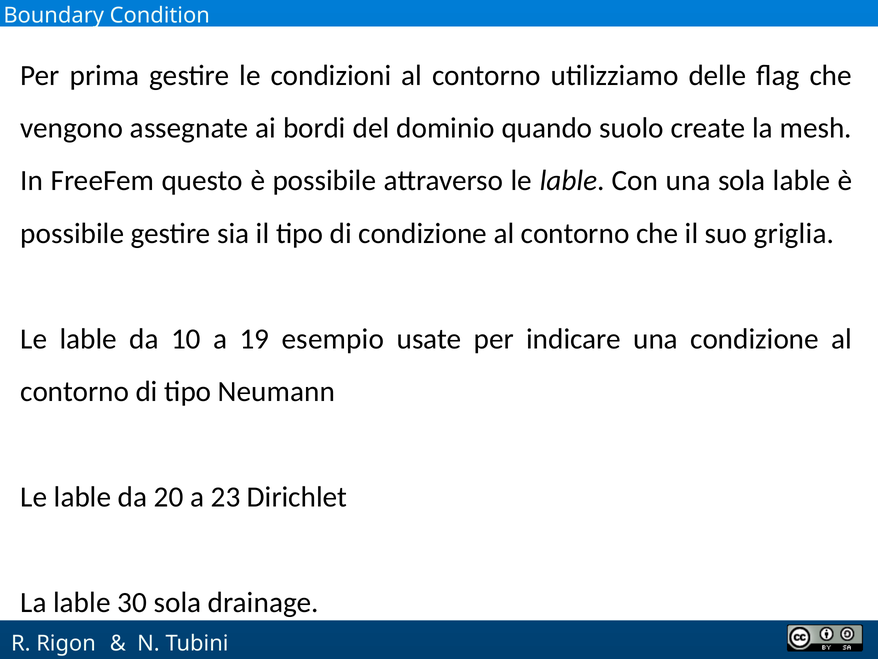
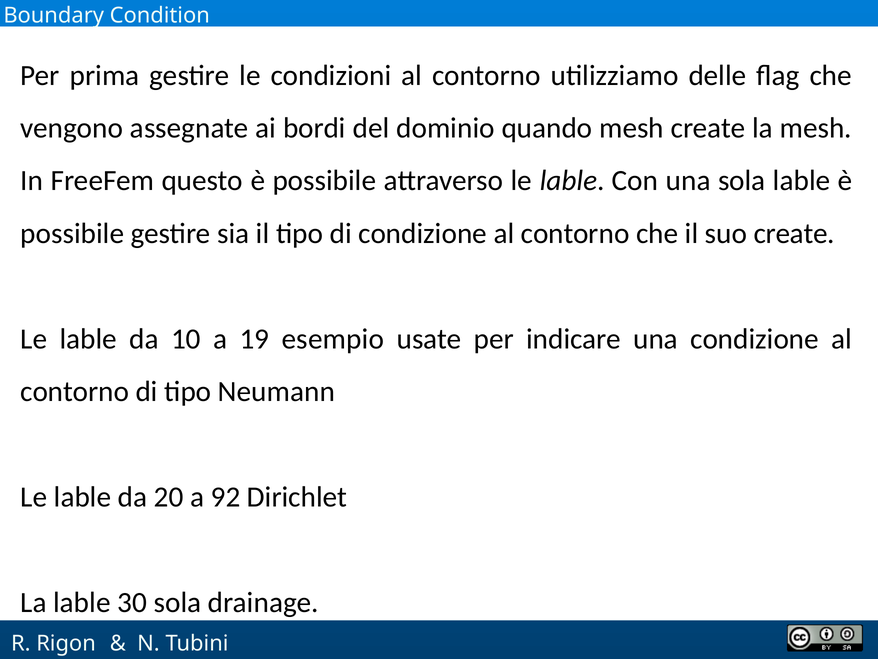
quando suolo: suolo -> mesh
suo griglia: griglia -> create
23: 23 -> 92
